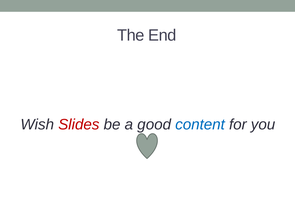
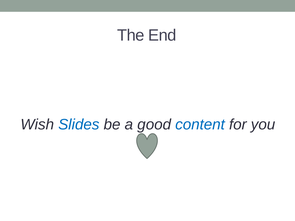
Slides colour: red -> blue
